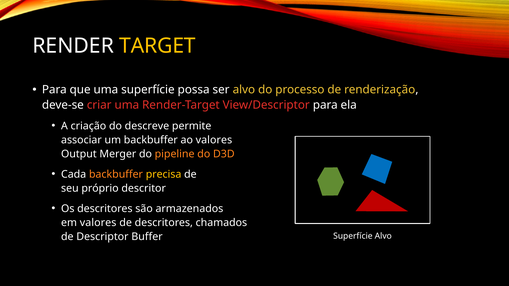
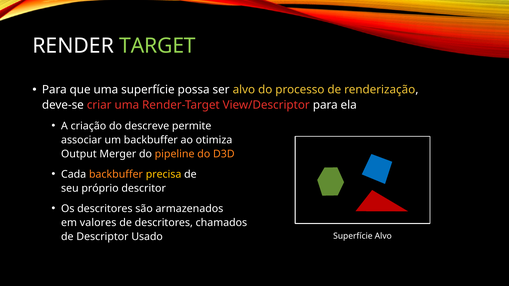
TARGET colour: yellow -> light green
ao valores: valores -> otimiza
Buffer: Buffer -> Usado
